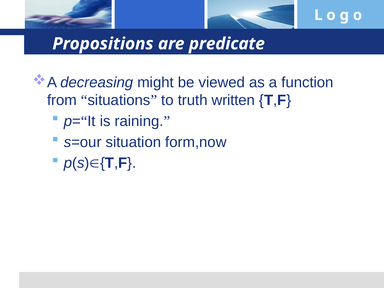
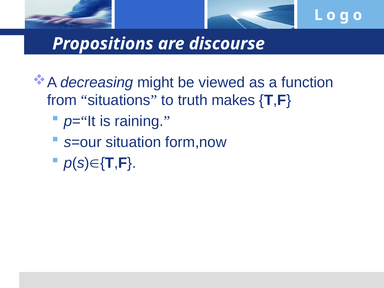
predicate: predicate -> discourse
written: written -> makes
